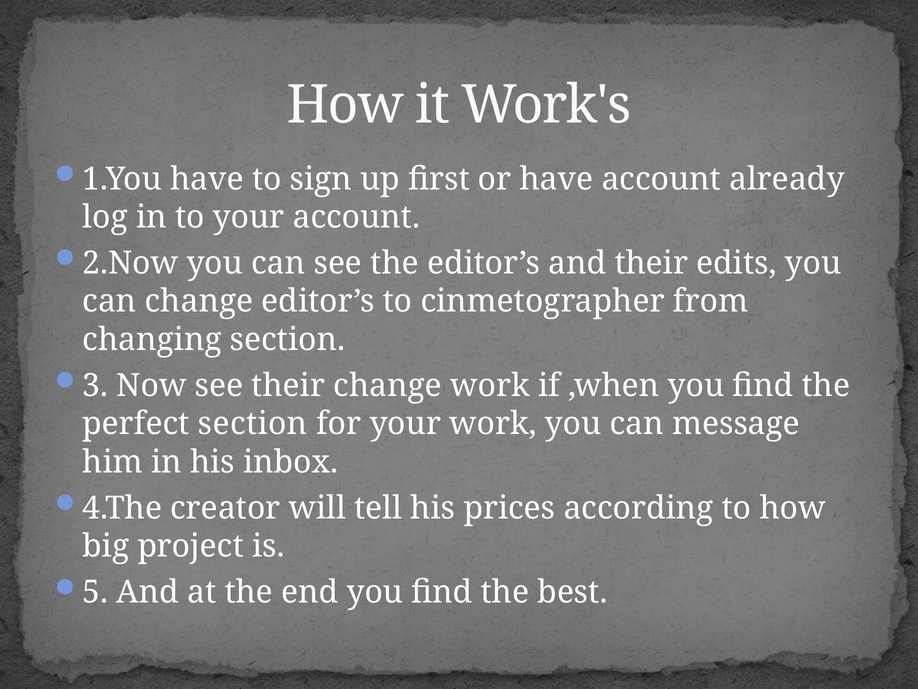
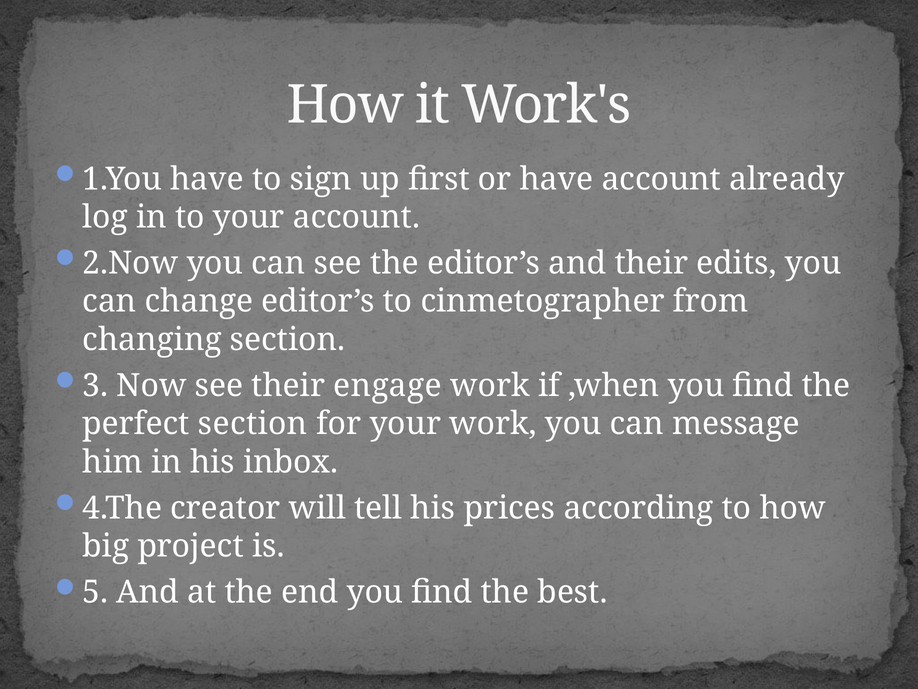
their change: change -> engage
